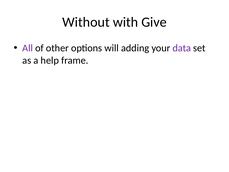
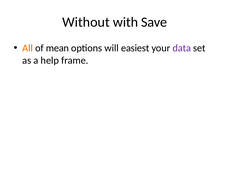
Give: Give -> Save
All colour: purple -> orange
other: other -> mean
adding: adding -> easiest
